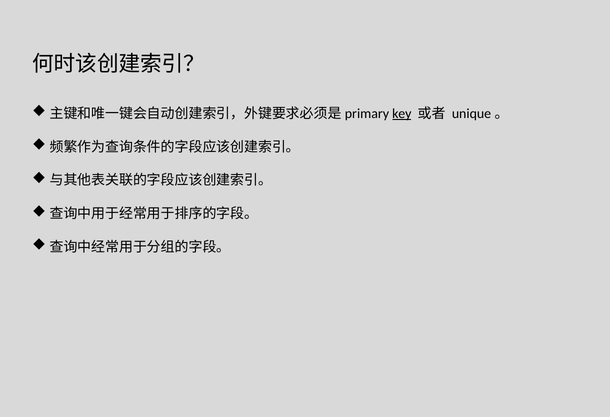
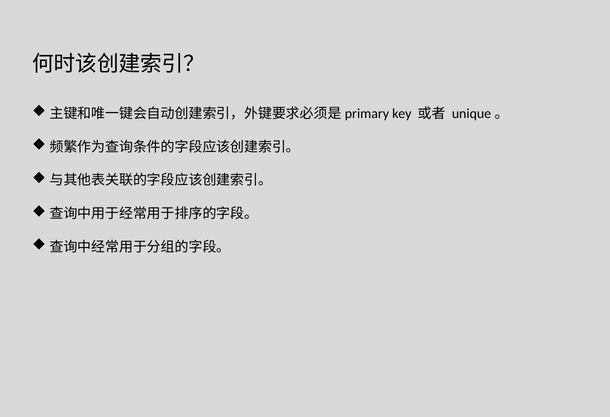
key underline: present -> none
